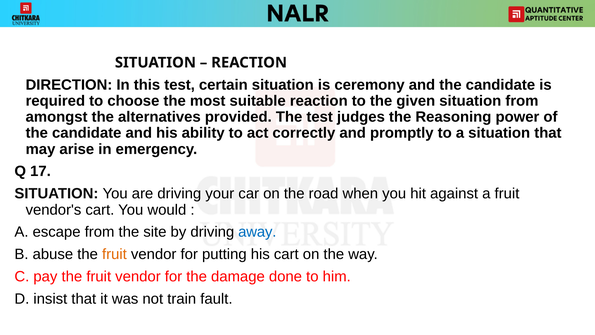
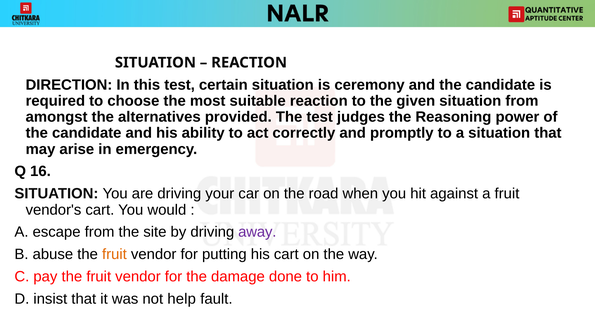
17: 17 -> 16
away colour: blue -> purple
train: train -> help
